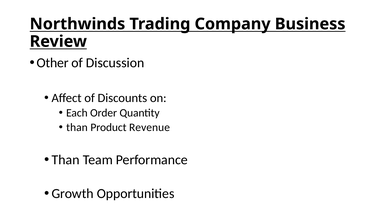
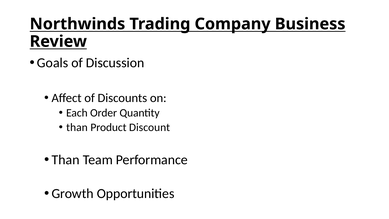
Other: Other -> Goals
Revenue: Revenue -> Discount
